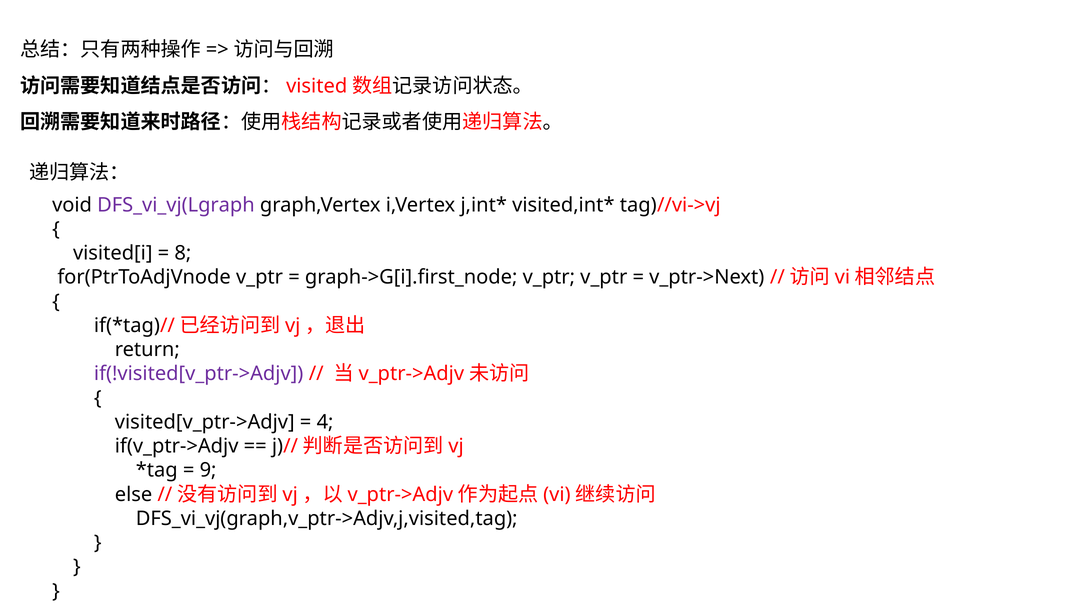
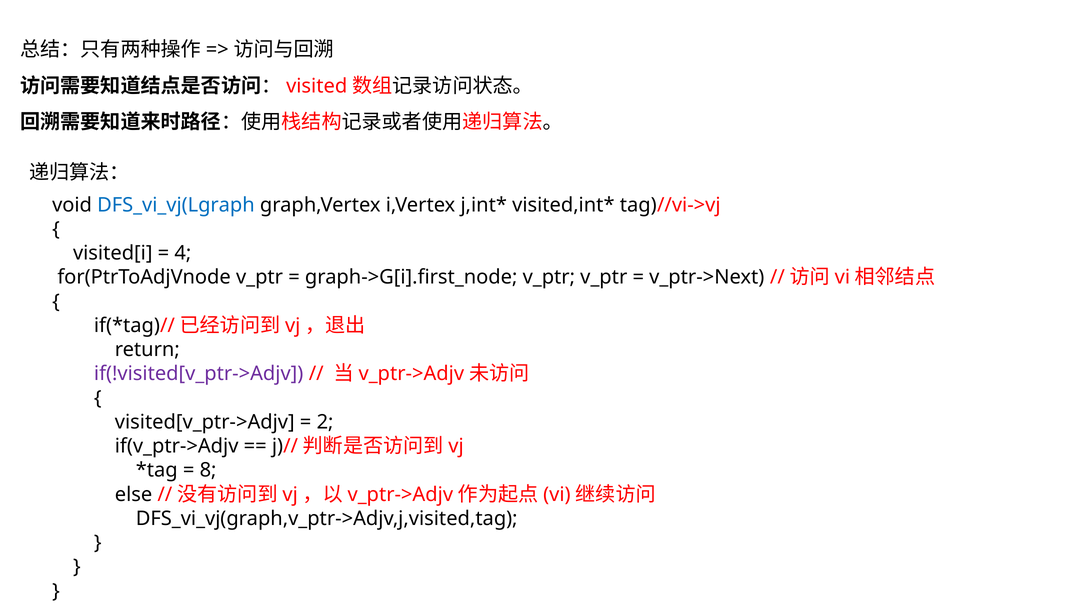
DFS_vi_vj(Lgraph colour: purple -> blue
8: 8 -> 4
4: 4 -> 2
9: 9 -> 8
